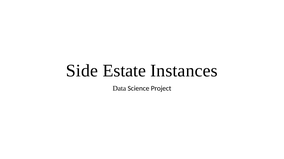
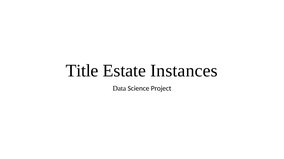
Side: Side -> Title
